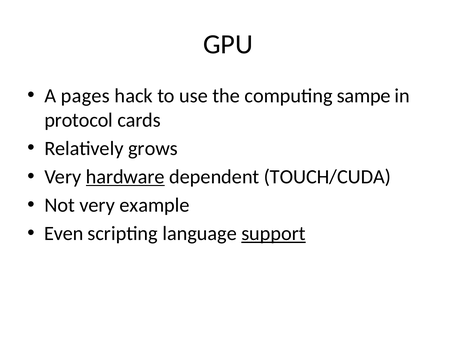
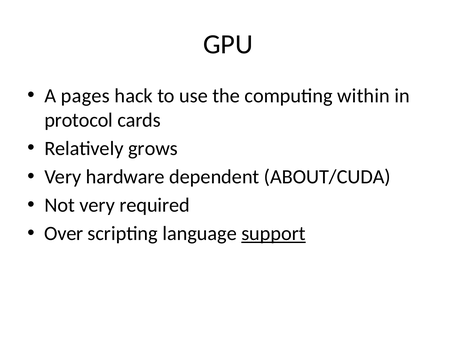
sampe: sampe -> within
hardware underline: present -> none
TOUCH/CUDA: TOUCH/CUDA -> ABOUT/CUDA
example: example -> required
Even: Even -> Over
